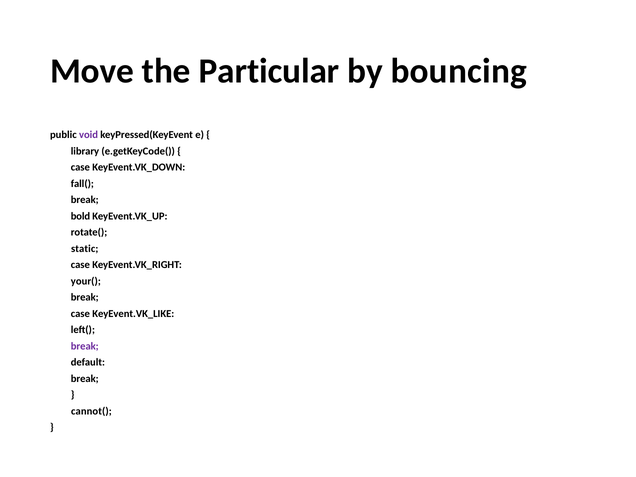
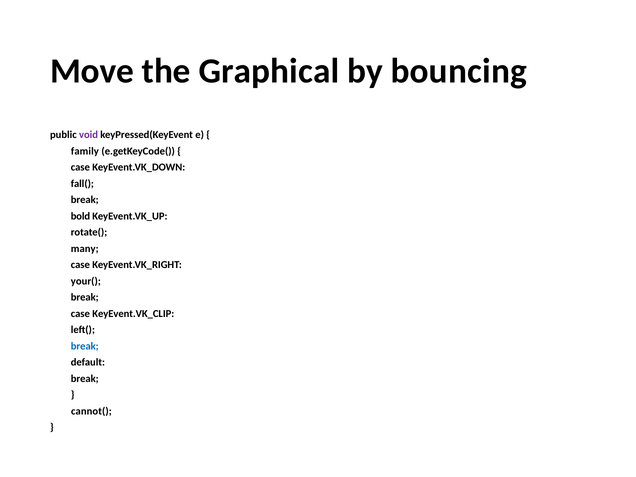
Particular: Particular -> Graphical
library: library -> family
static: static -> many
KeyEvent.VK_LIKE: KeyEvent.VK_LIKE -> KeyEvent.VK_CLIP
break at (85, 346) colour: purple -> blue
